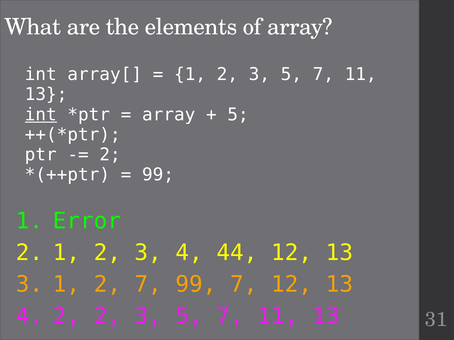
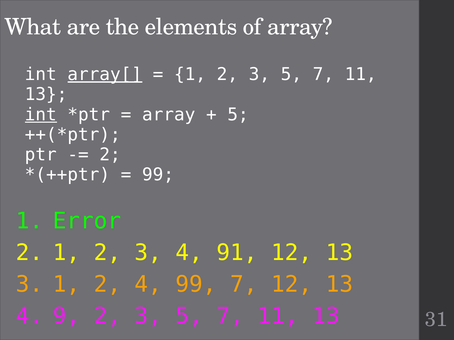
array[ underline: none -> present
44: 44 -> 91
2 7: 7 -> 4
4 2: 2 -> 9
